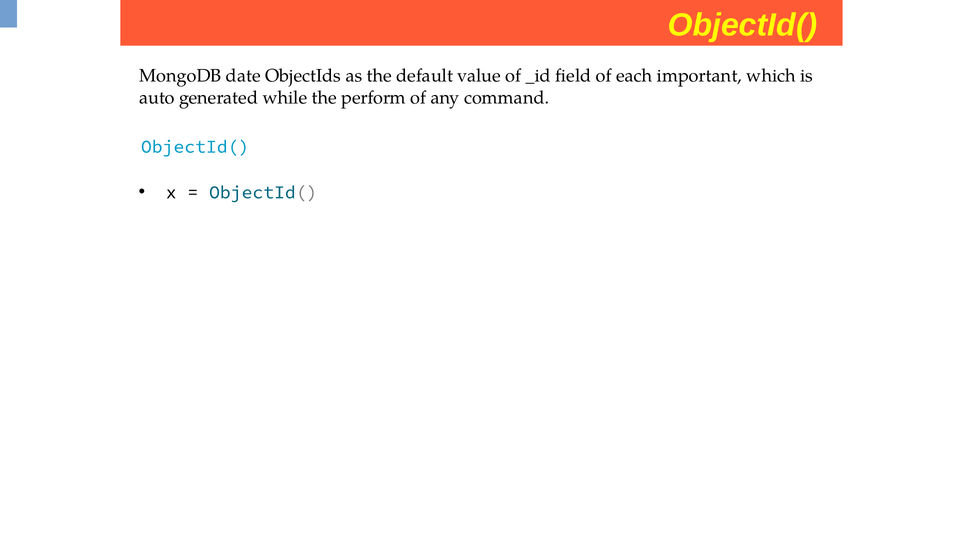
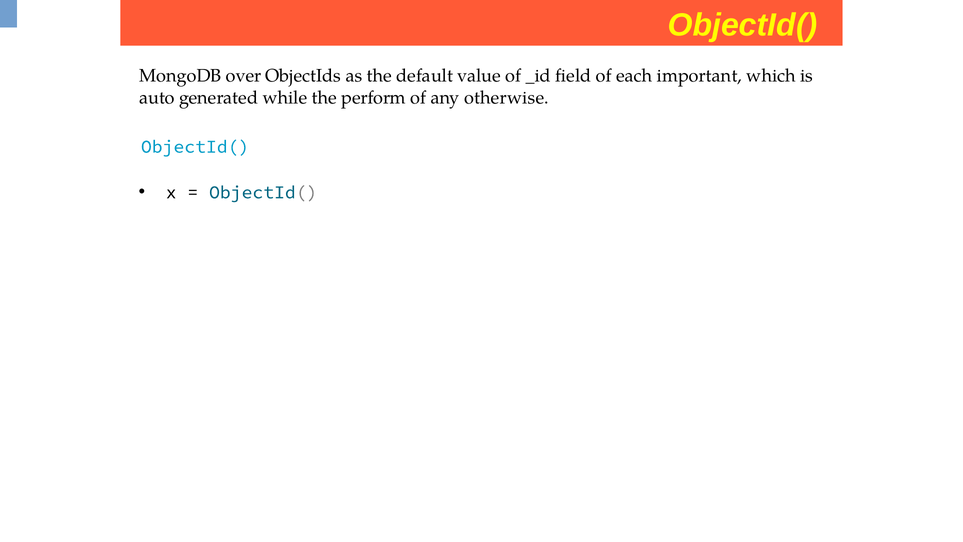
date: date -> over
command: command -> otherwise
